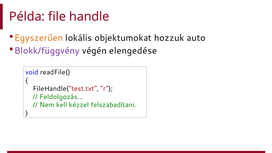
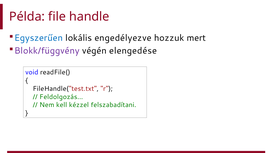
Egyszerűen colour: orange -> blue
objektumokat: objektumokat -> engedélyezve
auto: auto -> mert
